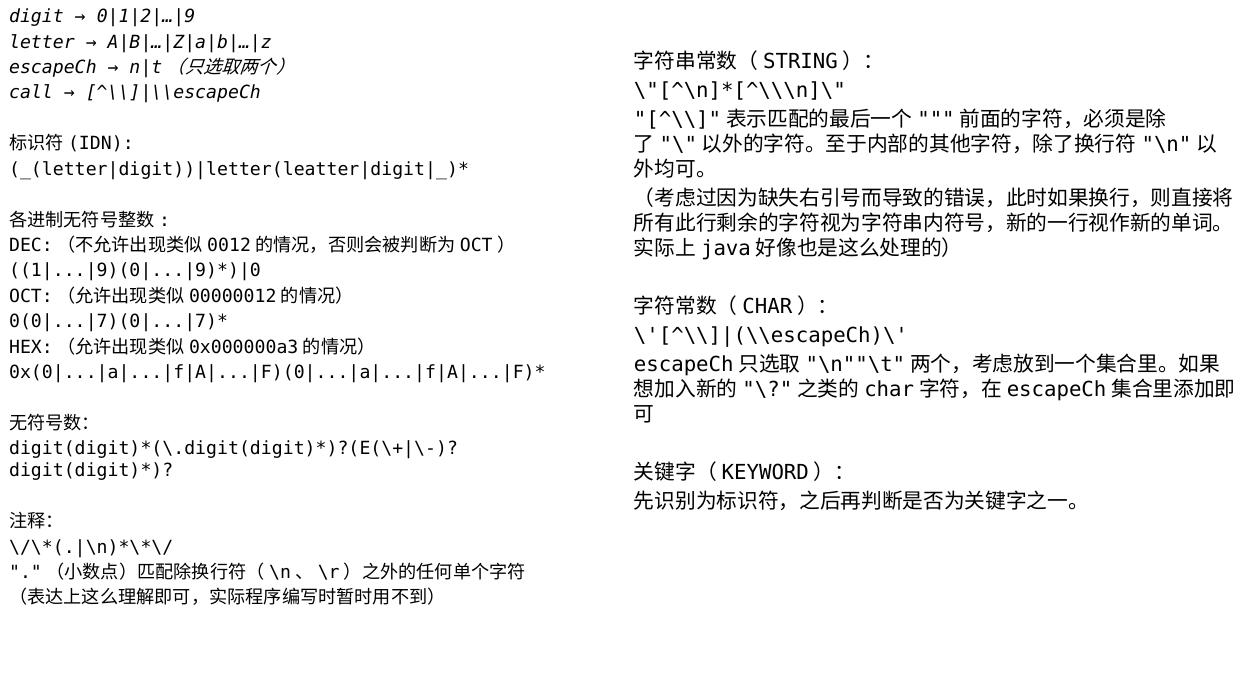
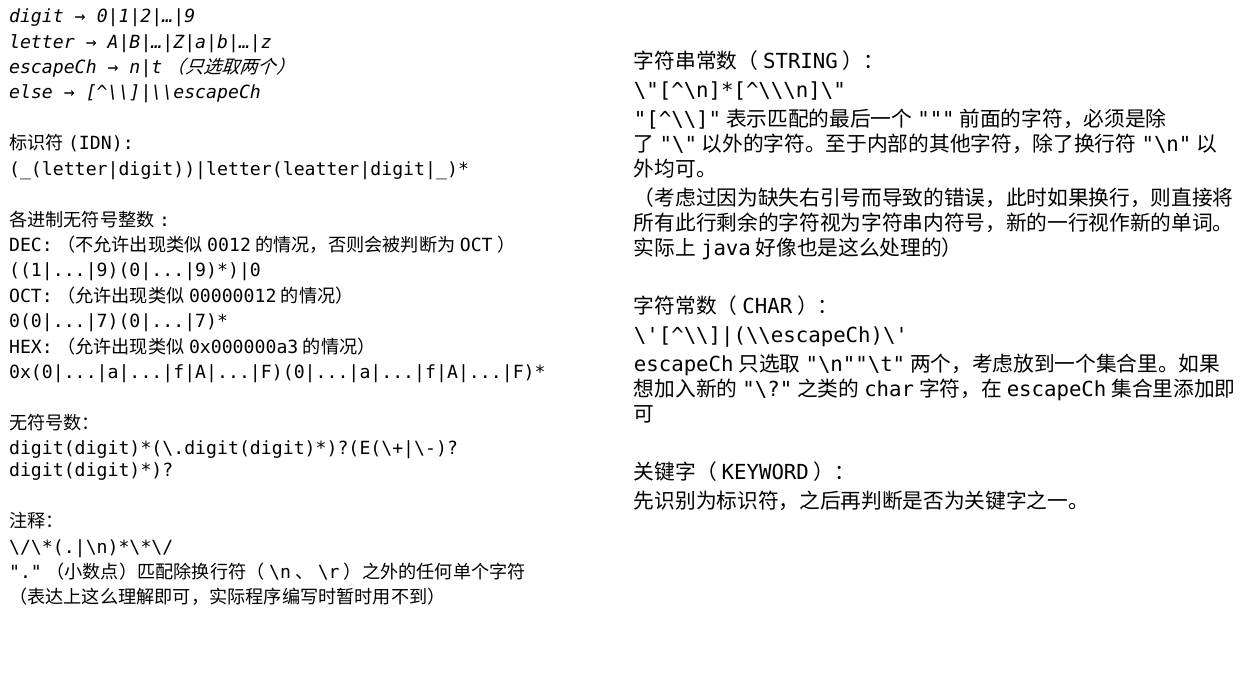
call: call -> else
